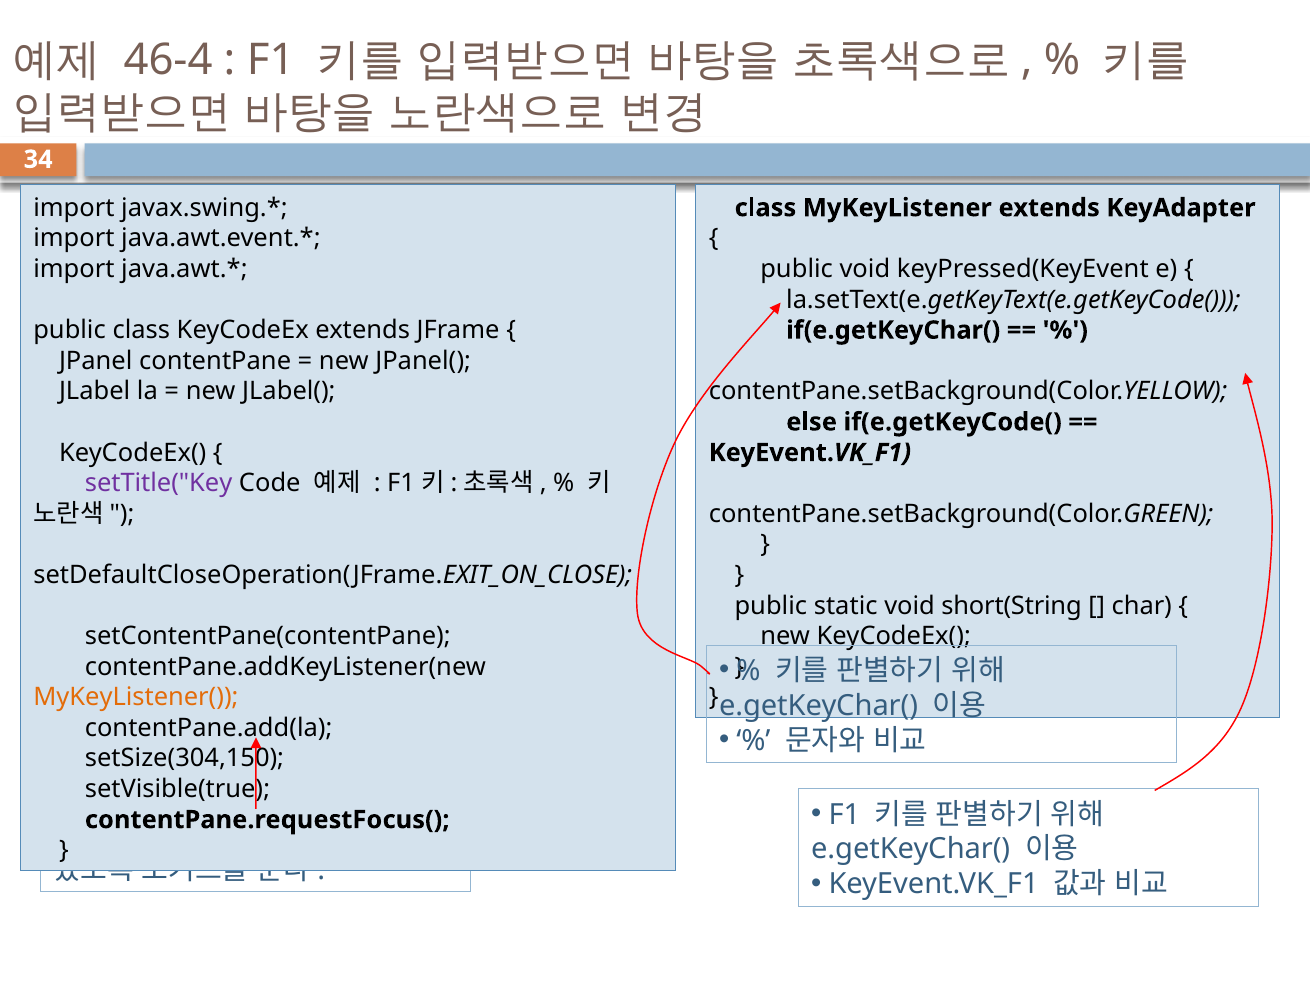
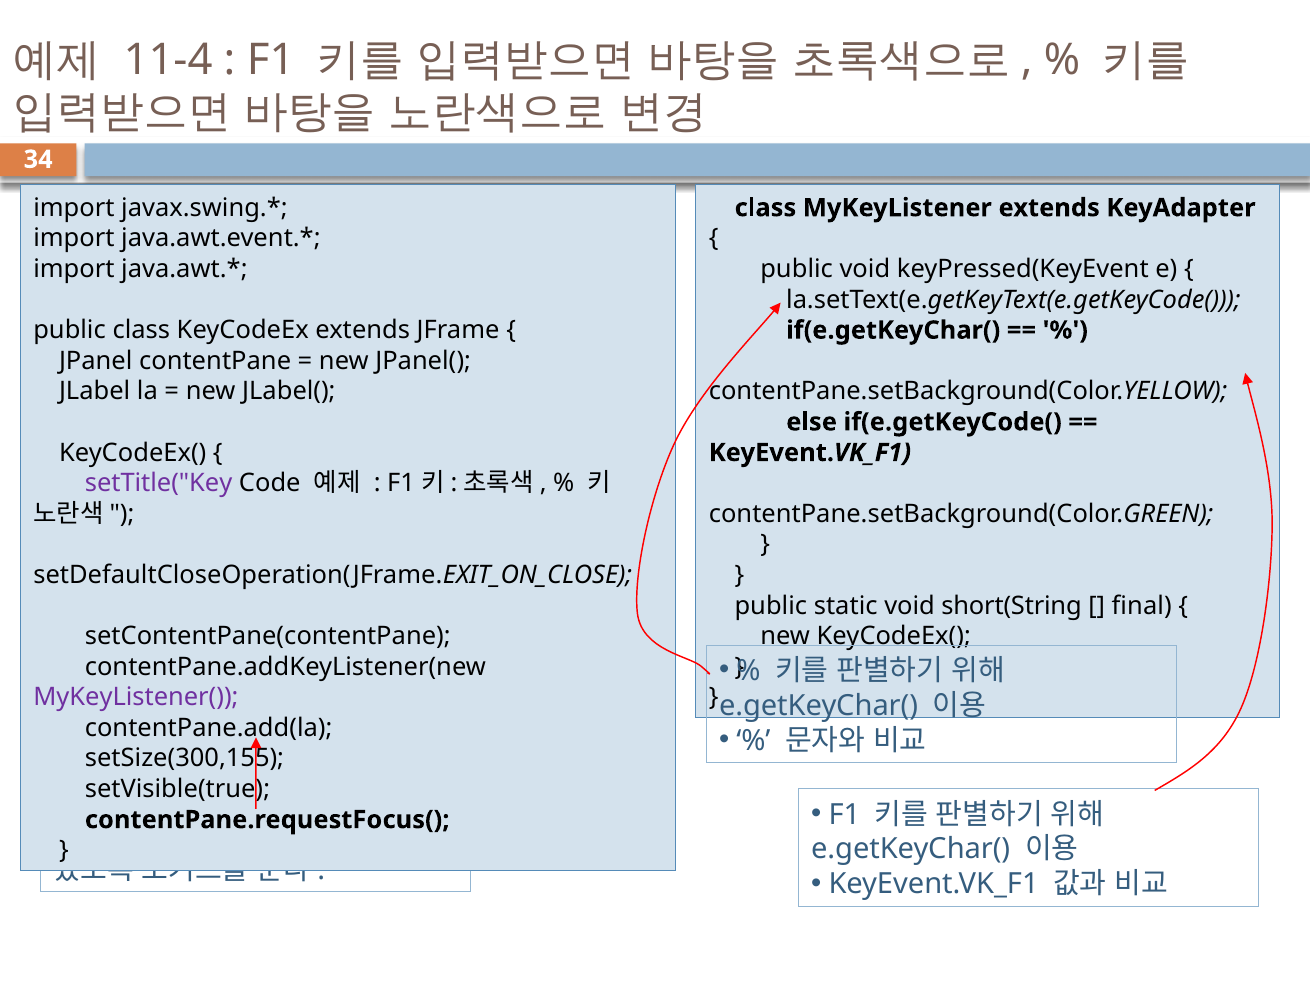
46-4: 46-4 -> 11-4
char: char -> final
MyKeyListener( colour: orange -> purple
setSize(304,150: setSize(304,150 -> setSize(300,155
